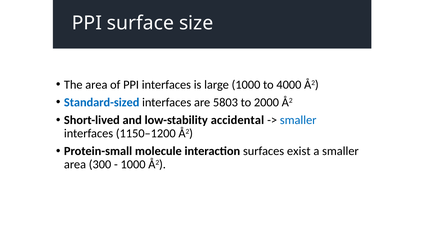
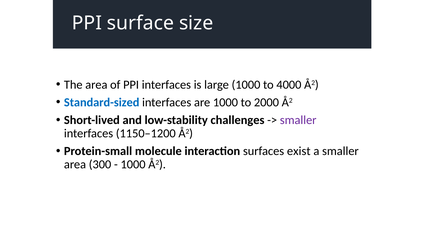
are 5803: 5803 -> 1000
accidental: accidental -> challenges
smaller at (298, 120) colour: blue -> purple
